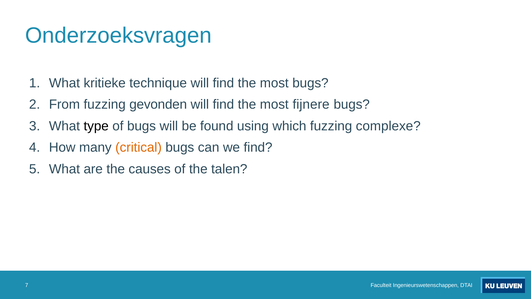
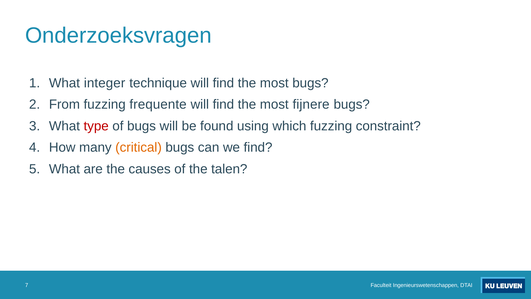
kritieke: kritieke -> integer
gevonden: gevonden -> frequente
type colour: black -> red
complexe: complexe -> constraint
